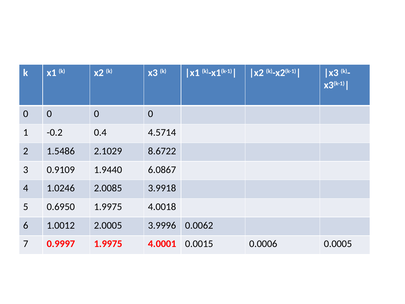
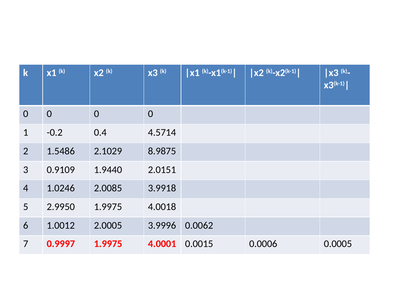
8.6722: 8.6722 -> 8.9875
6.0867: 6.0867 -> 2.0151
0.6950: 0.6950 -> 2.9950
